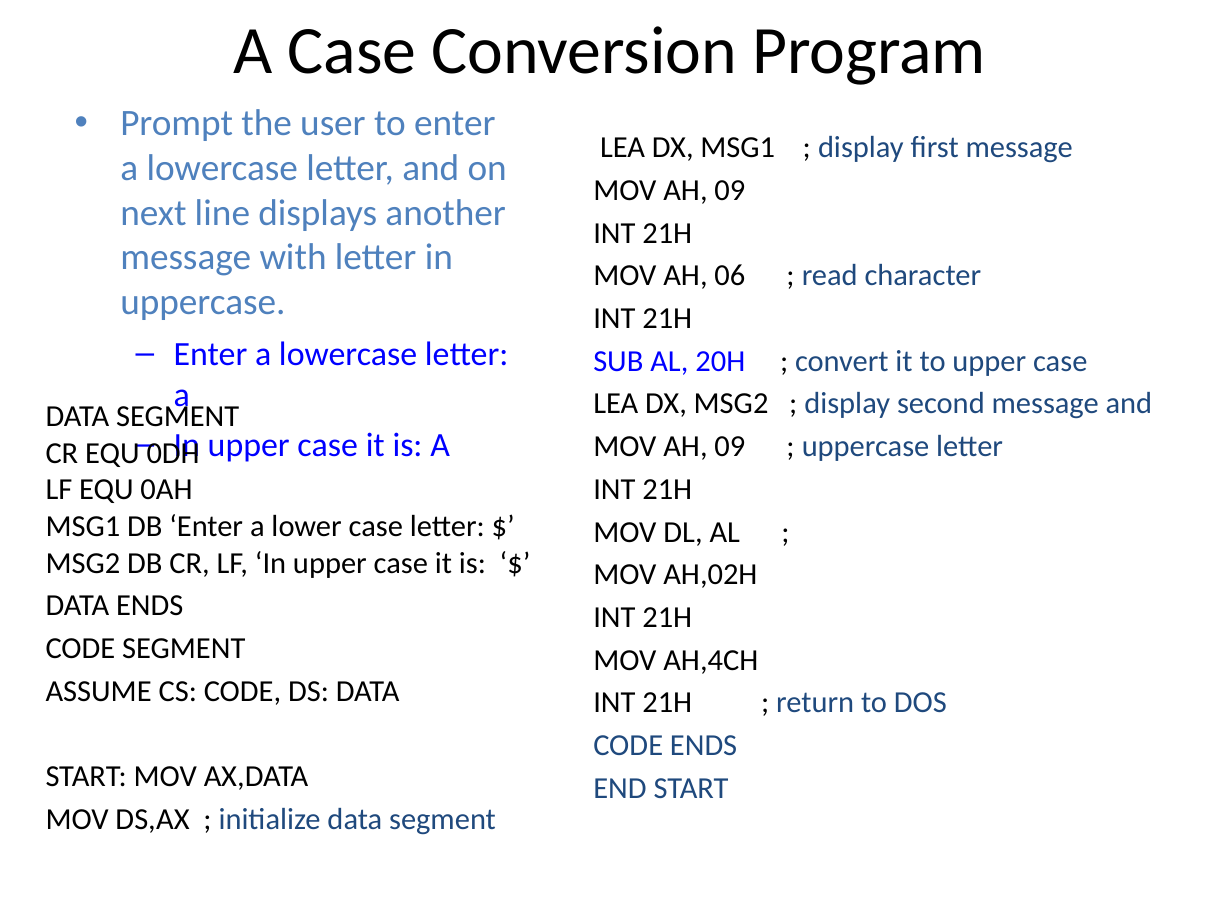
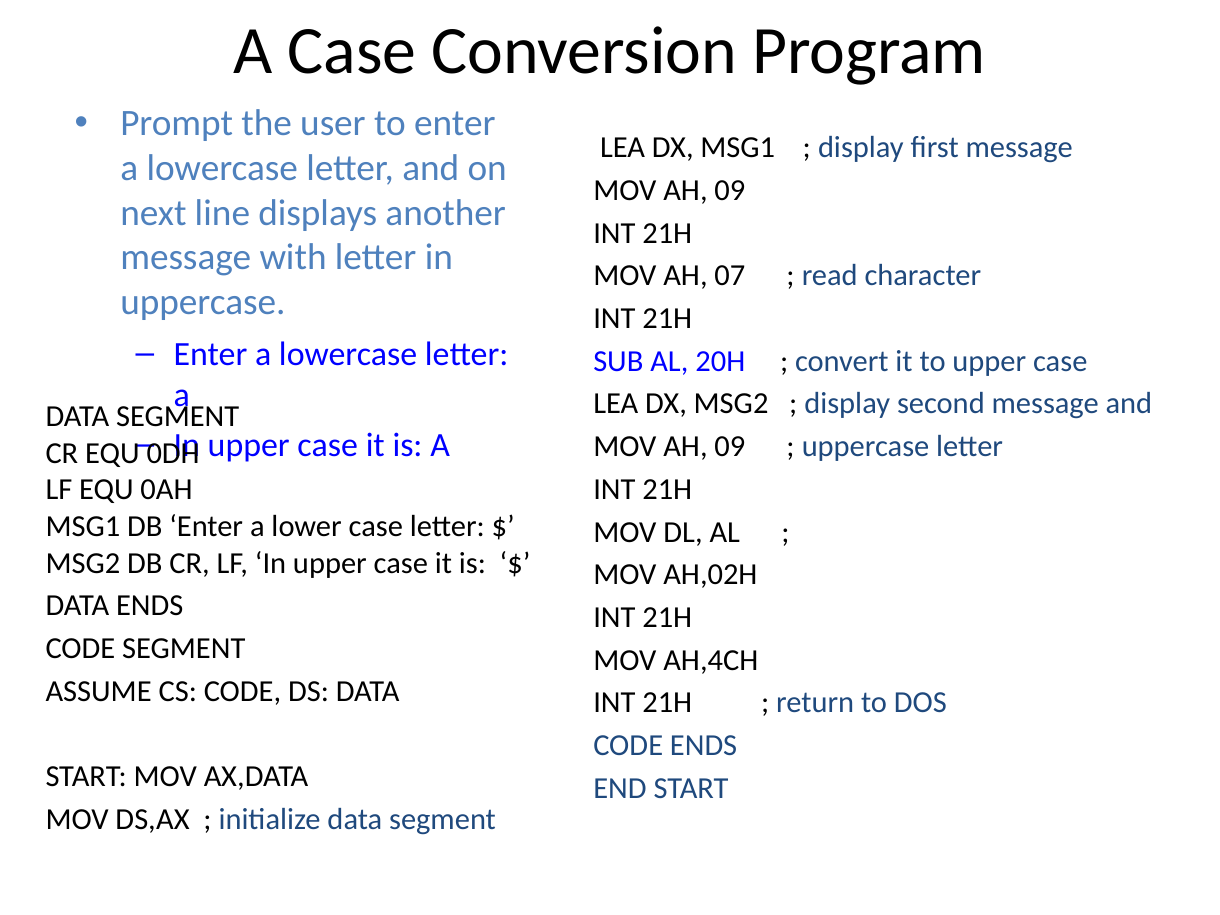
06: 06 -> 07
